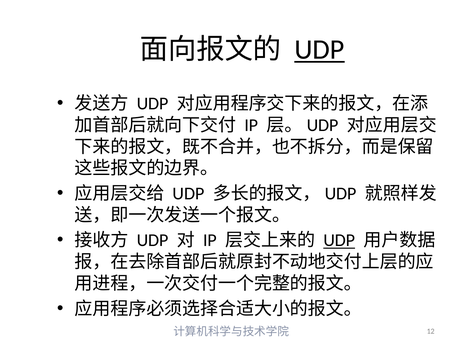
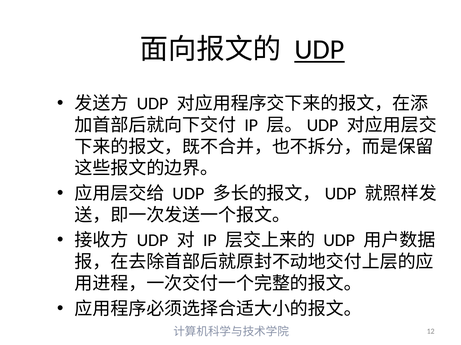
UDP at (339, 240) underline: present -> none
